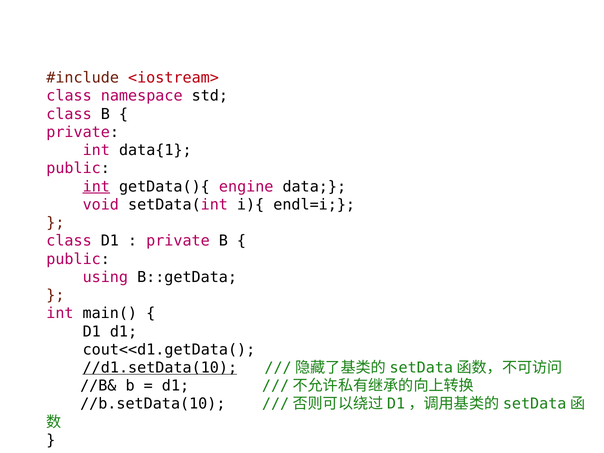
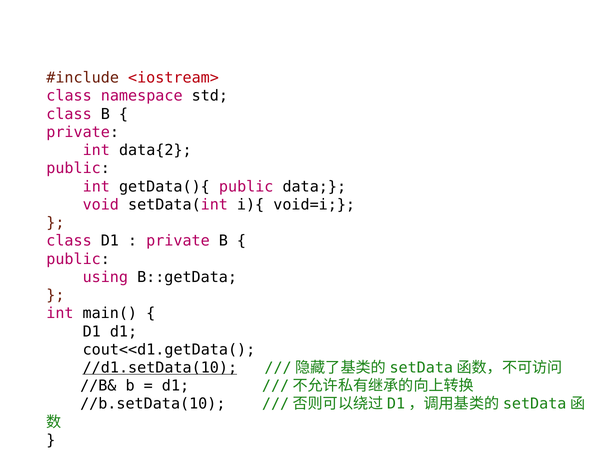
data{1: data{1 -> data{2
int at (96, 187) underline: present -> none
getData(){ engine: engine -> public
endl=i: endl=i -> void=i
